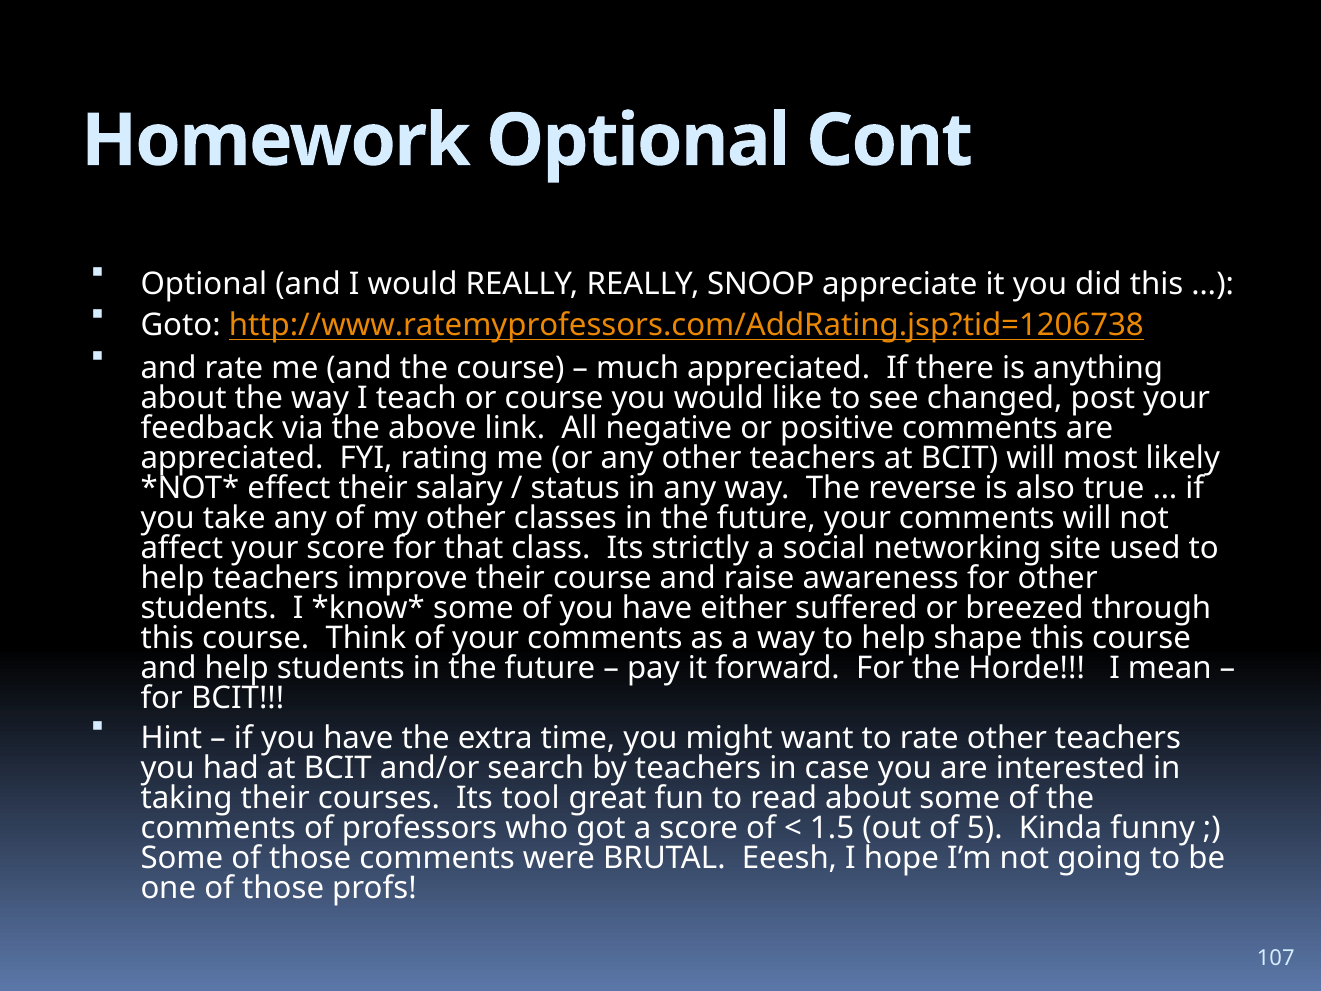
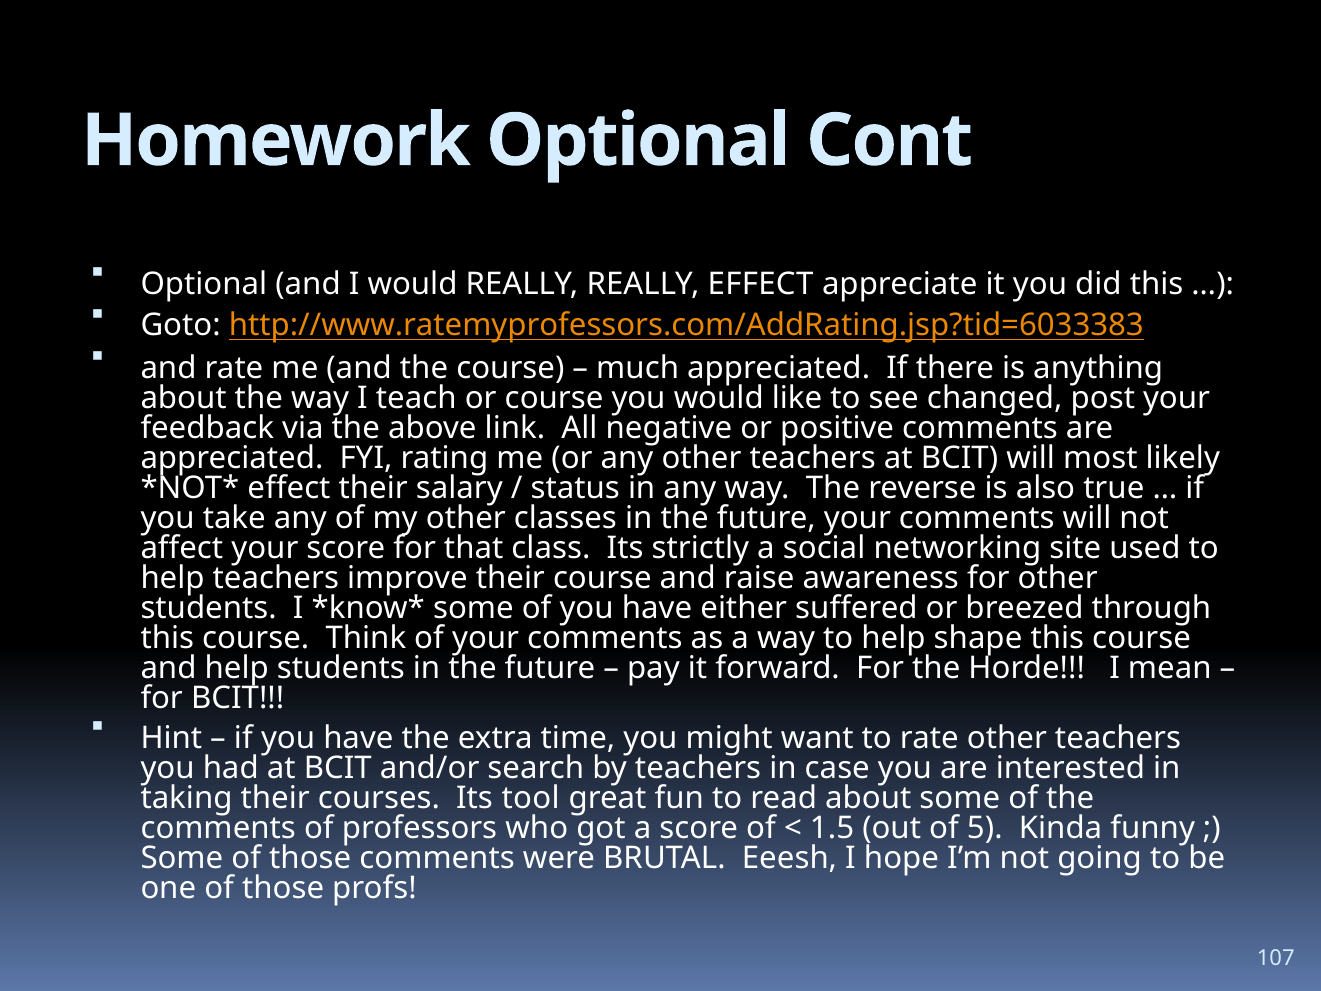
REALLY SNOOP: SNOOP -> EFFECT
http://www.ratemyprofessors.com/AddRating.jsp?tid=1206738: http://www.ratemyprofessors.com/AddRating.jsp?tid=1206738 -> http://www.ratemyprofessors.com/AddRating.jsp?tid=6033383
